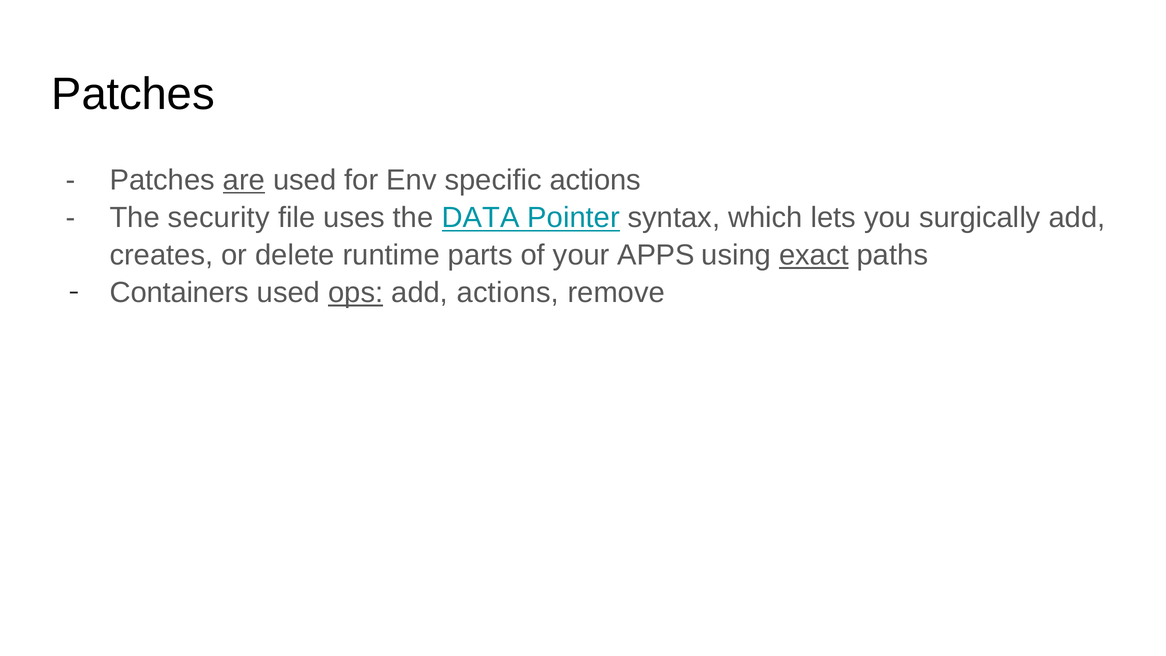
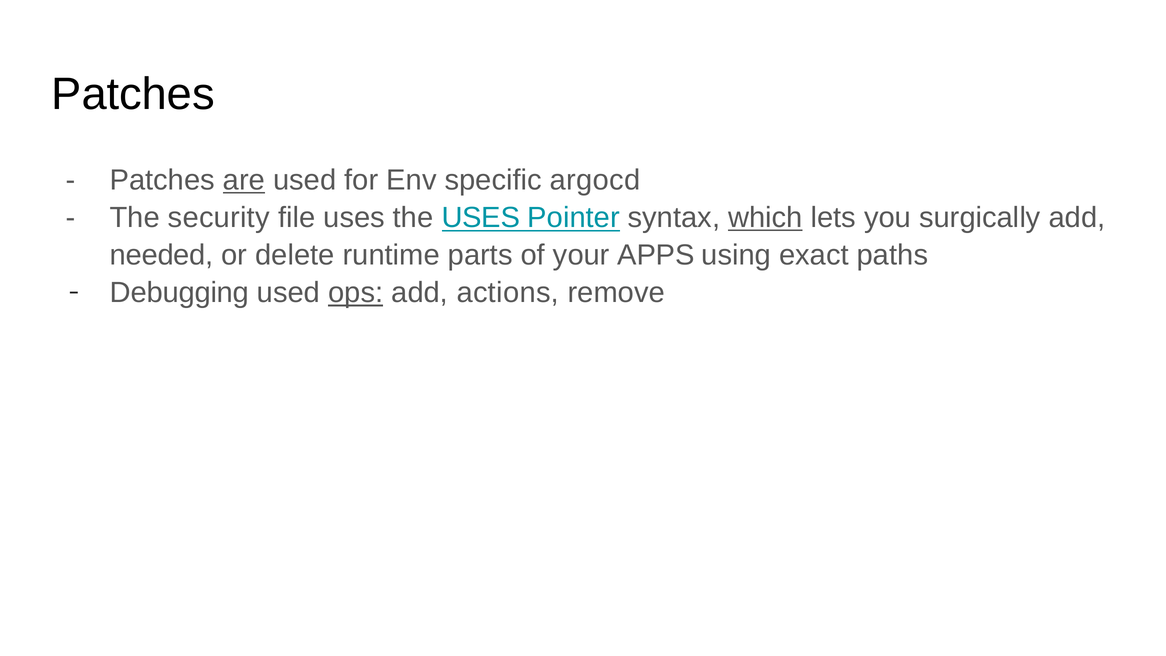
specific actions: actions -> argocd
the DATA: DATA -> USES
which underline: none -> present
creates: creates -> needed
exact underline: present -> none
Containers: Containers -> Debugging
